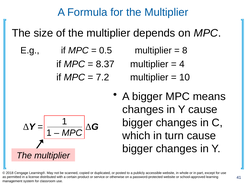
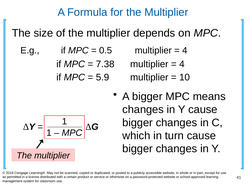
8 at (185, 51): 8 -> 4
8.37: 8.37 -> 7.38
7.2: 7.2 -> 5.9
